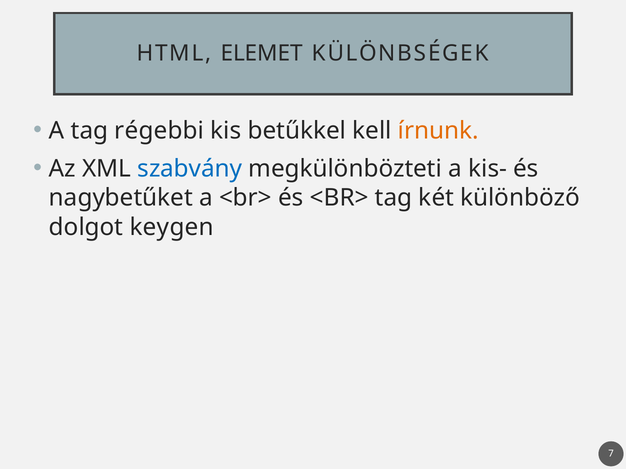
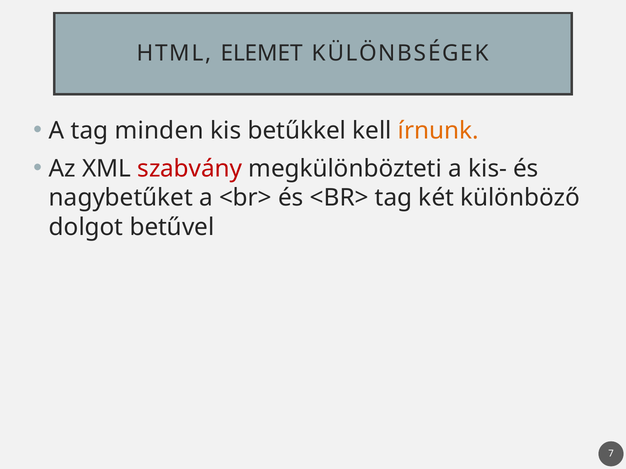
régebbi: régebbi -> minden
szabvány colour: blue -> red
keygen: keygen -> betűvel
